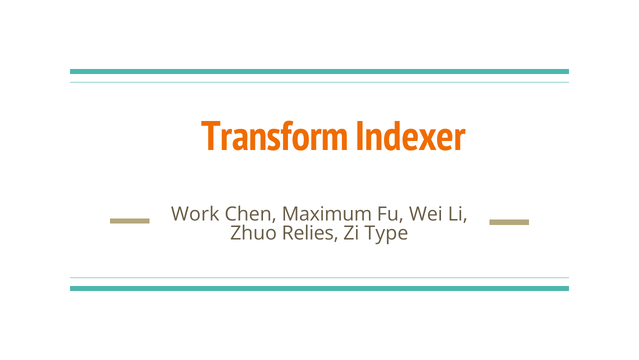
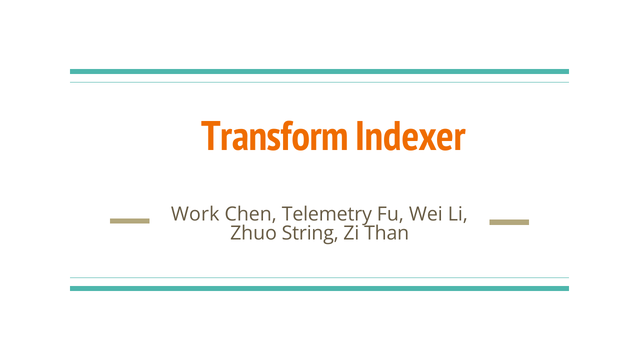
Maximum: Maximum -> Telemetry
Relies: Relies -> String
Type: Type -> Than
